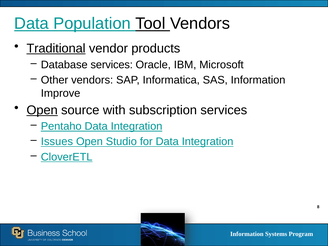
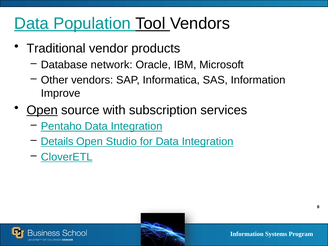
Traditional underline: present -> none
Database services: services -> network
Issues: Issues -> Details
